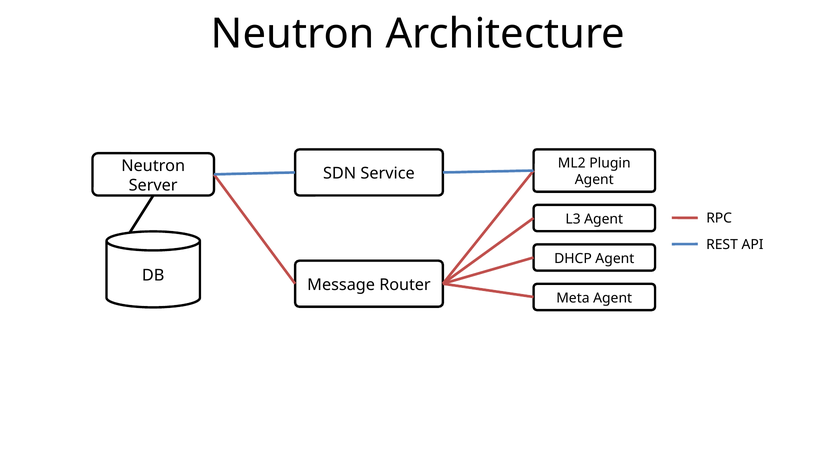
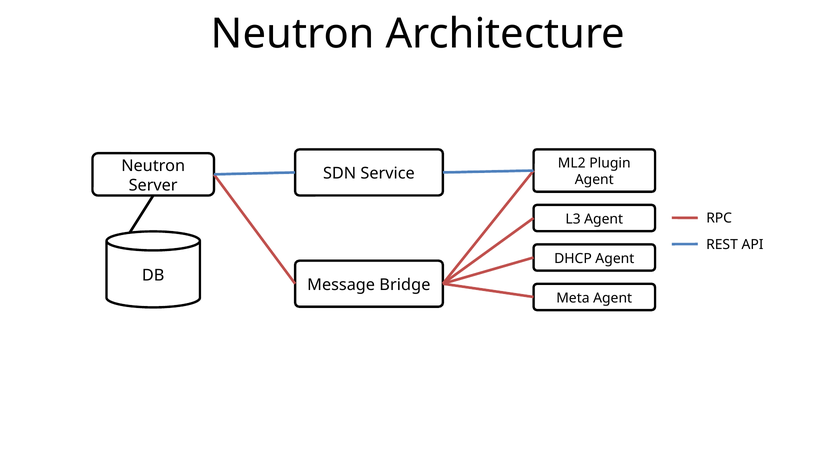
Router: Router -> Bridge
